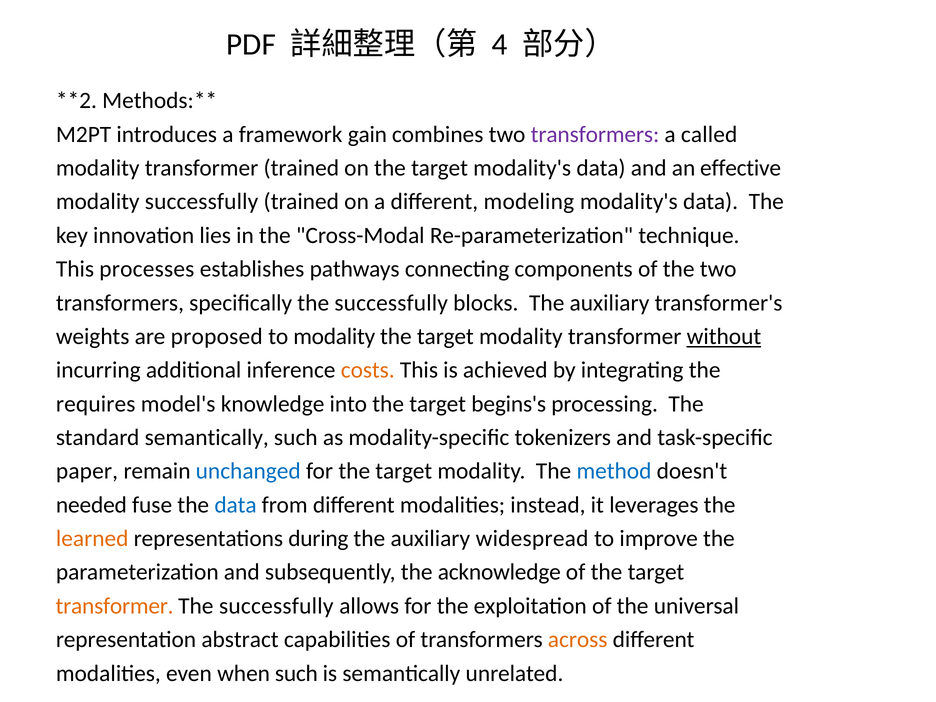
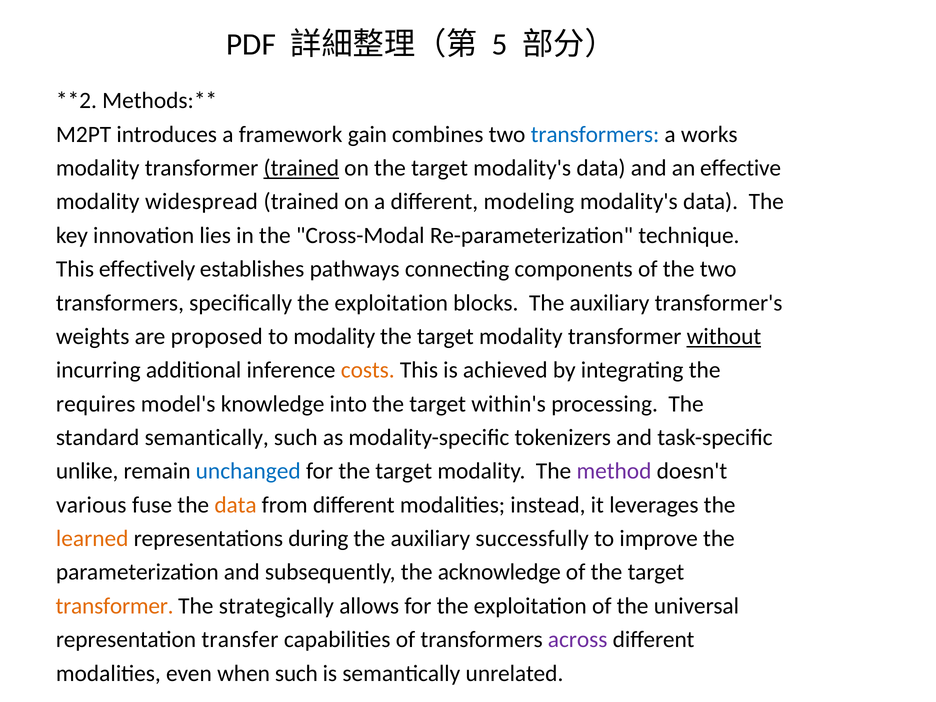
4: 4 -> 5
transformers at (595, 134) colour: purple -> blue
called: called -> works
trained at (301, 168) underline: none -> present
modality successfully: successfully -> widespread
processes: processes -> effectively
specifically the successfully: successfully -> exploitation
begins's: begins's -> within's
paper: paper -> unlike
method colour: blue -> purple
needed: needed -> various
data at (236, 505) colour: blue -> orange
widespread: widespread -> successfully
successfully at (276, 606): successfully -> strategically
abstract: abstract -> transfer
across colour: orange -> purple
